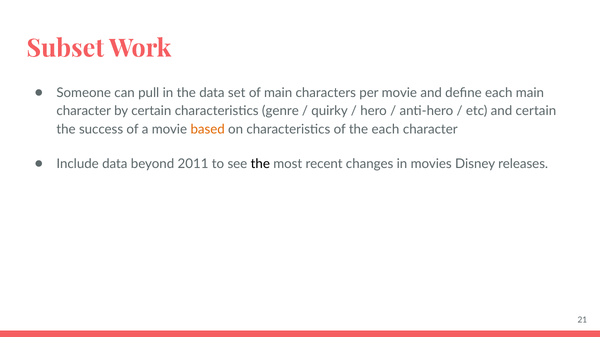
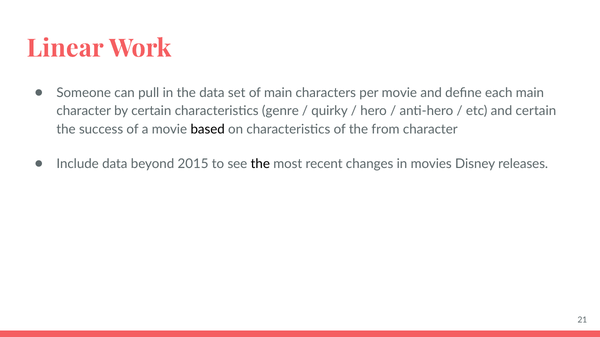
Subset: Subset -> Linear
based colour: orange -> black
the each: each -> from
2011: 2011 -> 2015
